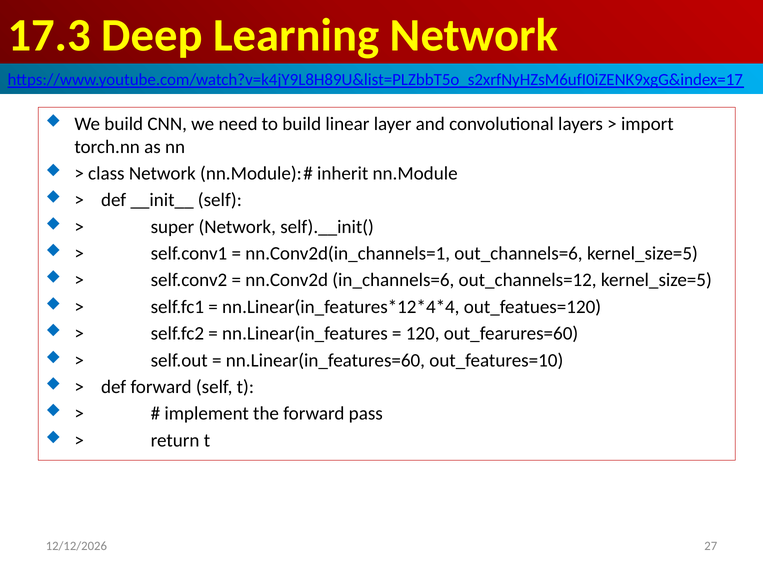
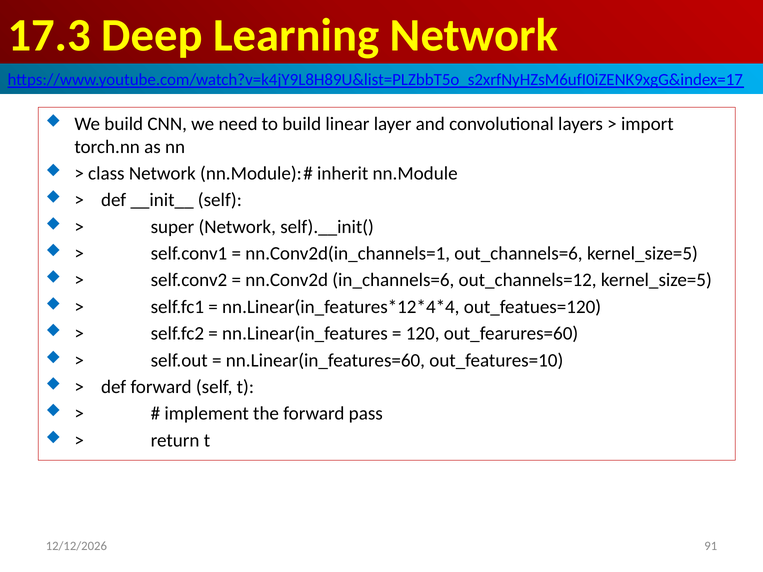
27: 27 -> 91
